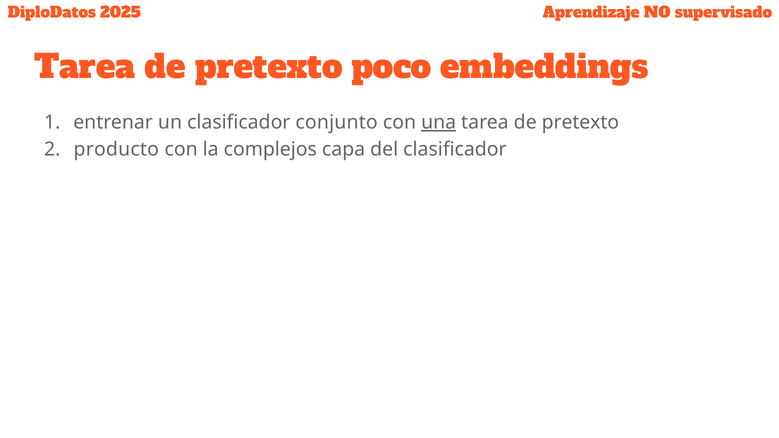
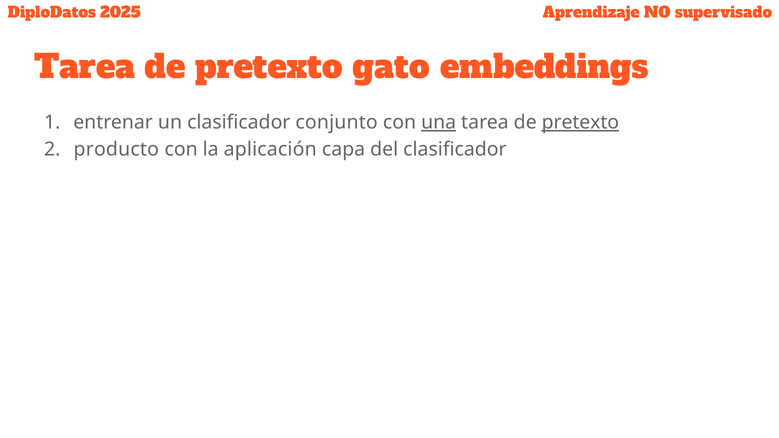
poco: poco -> gato
pretexto at (580, 123) underline: none -> present
complejos: complejos -> aplicación
